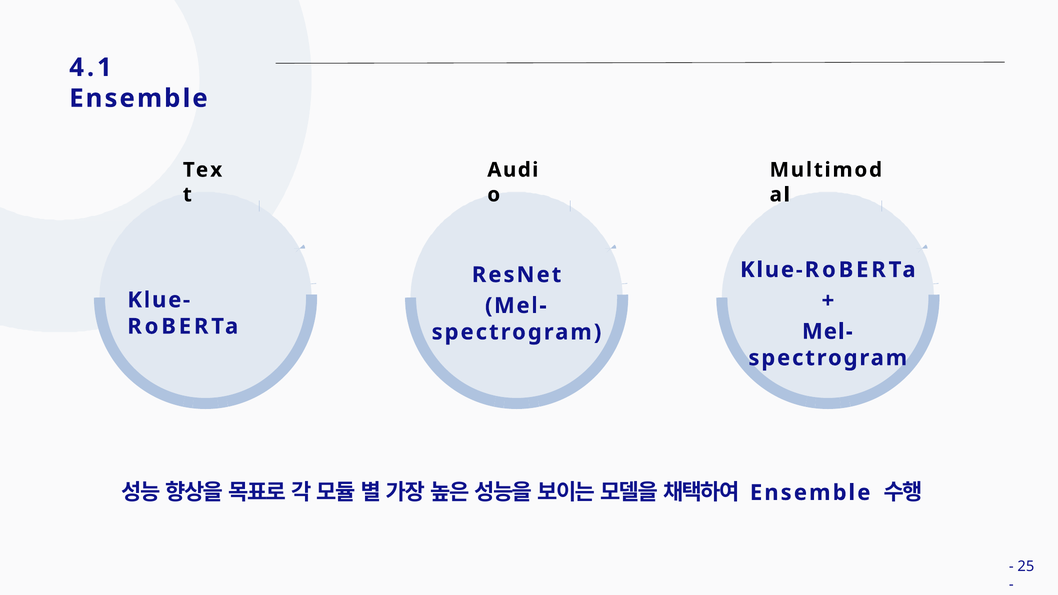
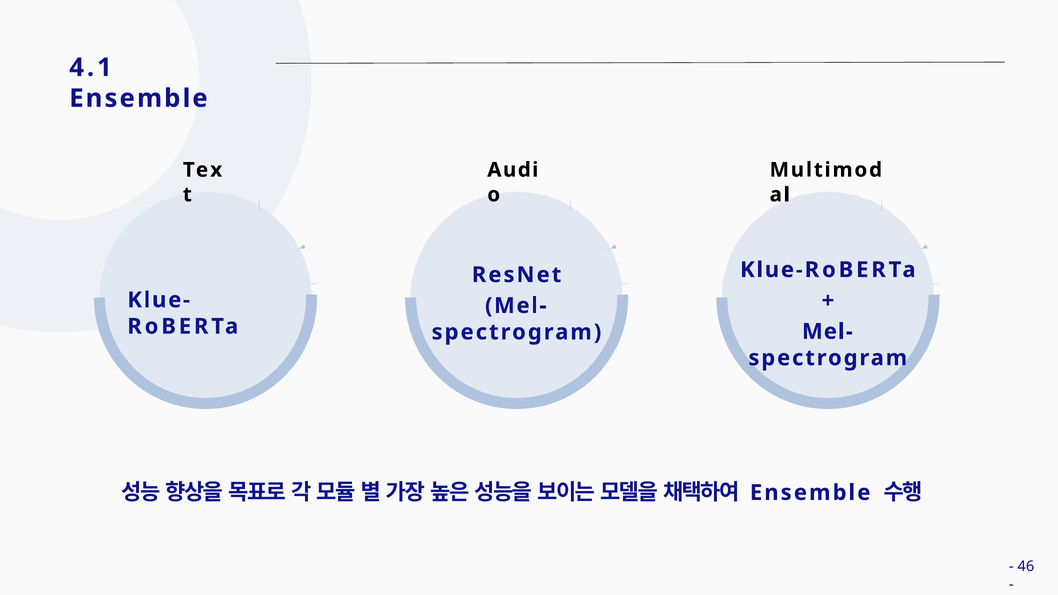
25: 25 -> 46
